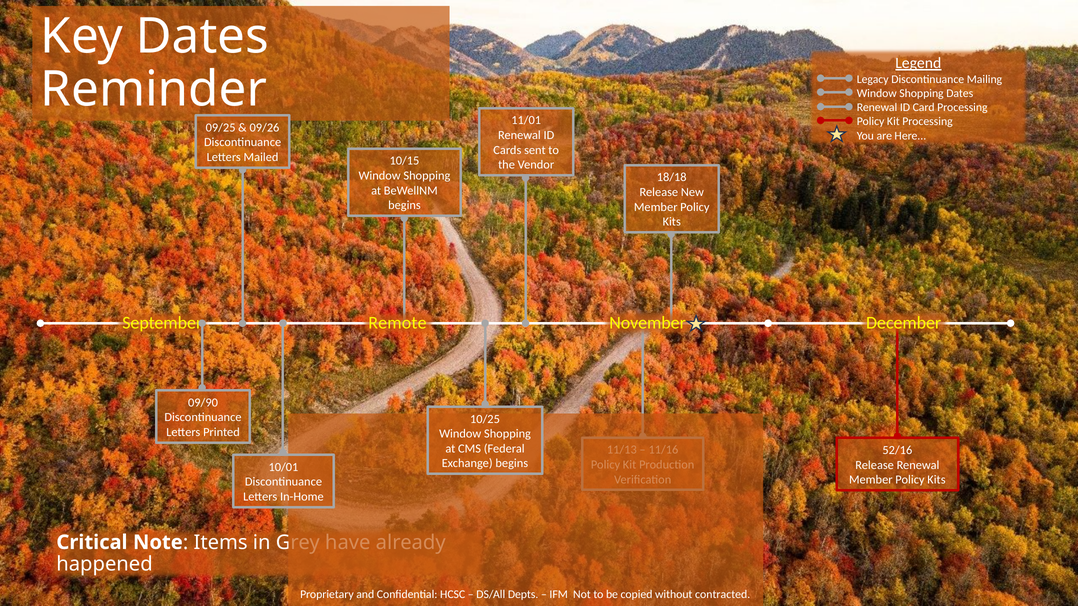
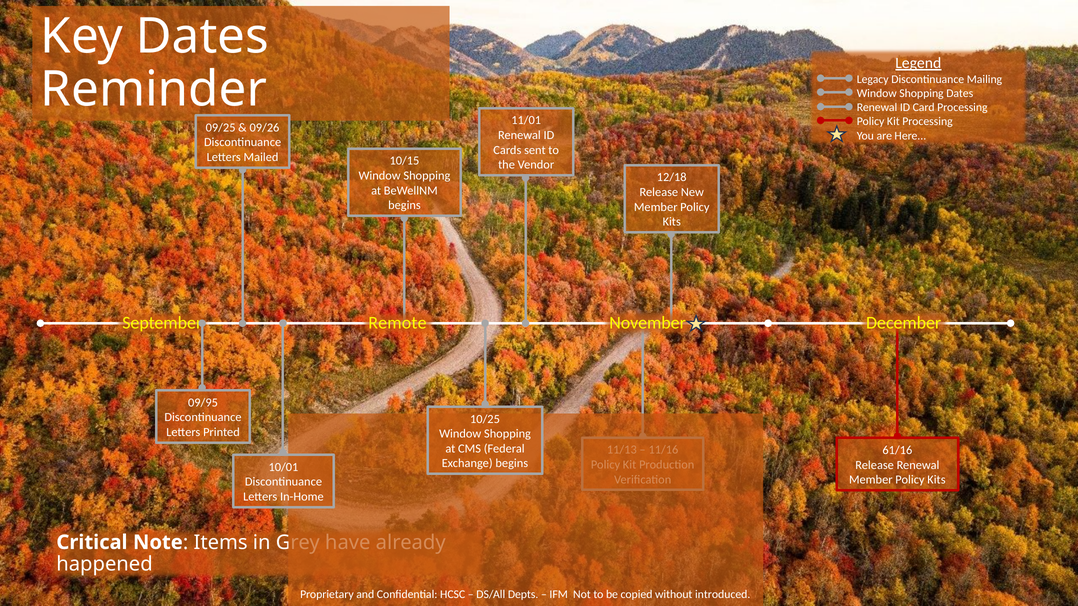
18/18: 18/18 -> 12/18
09/90: 09/90 -> 09/95
52/16: 52/16 -> 61/16
contracted: contracted -> introduced
